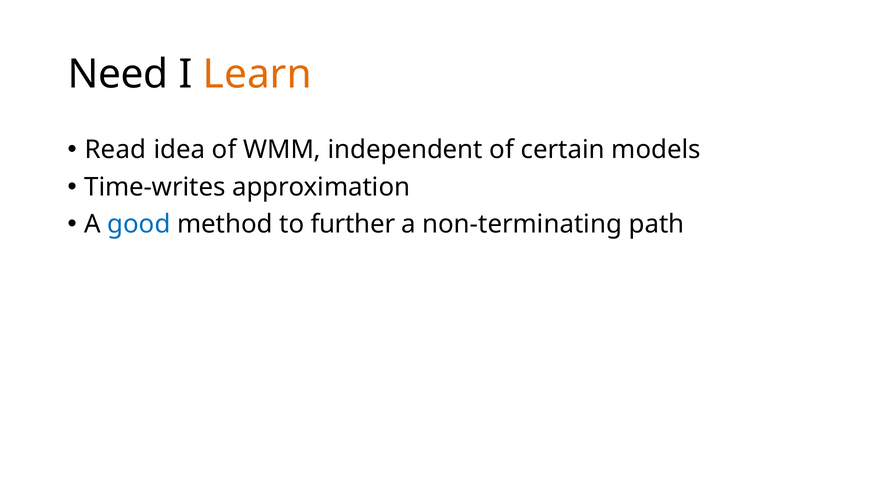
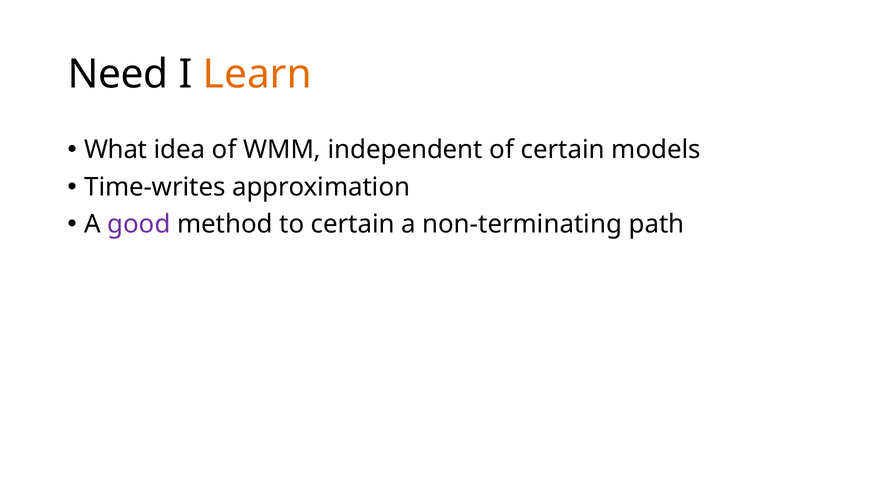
Read: Read -> What
good colour: blue -> purple
to further: further -> certain
